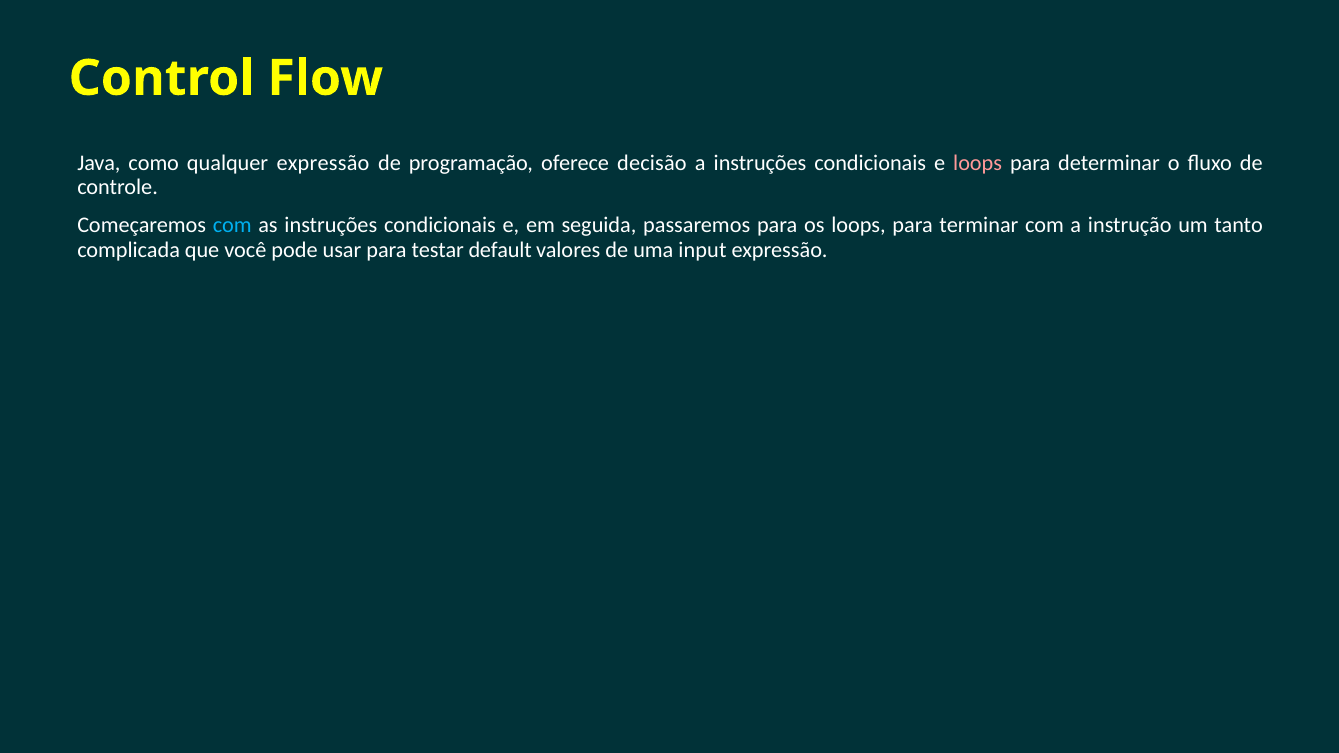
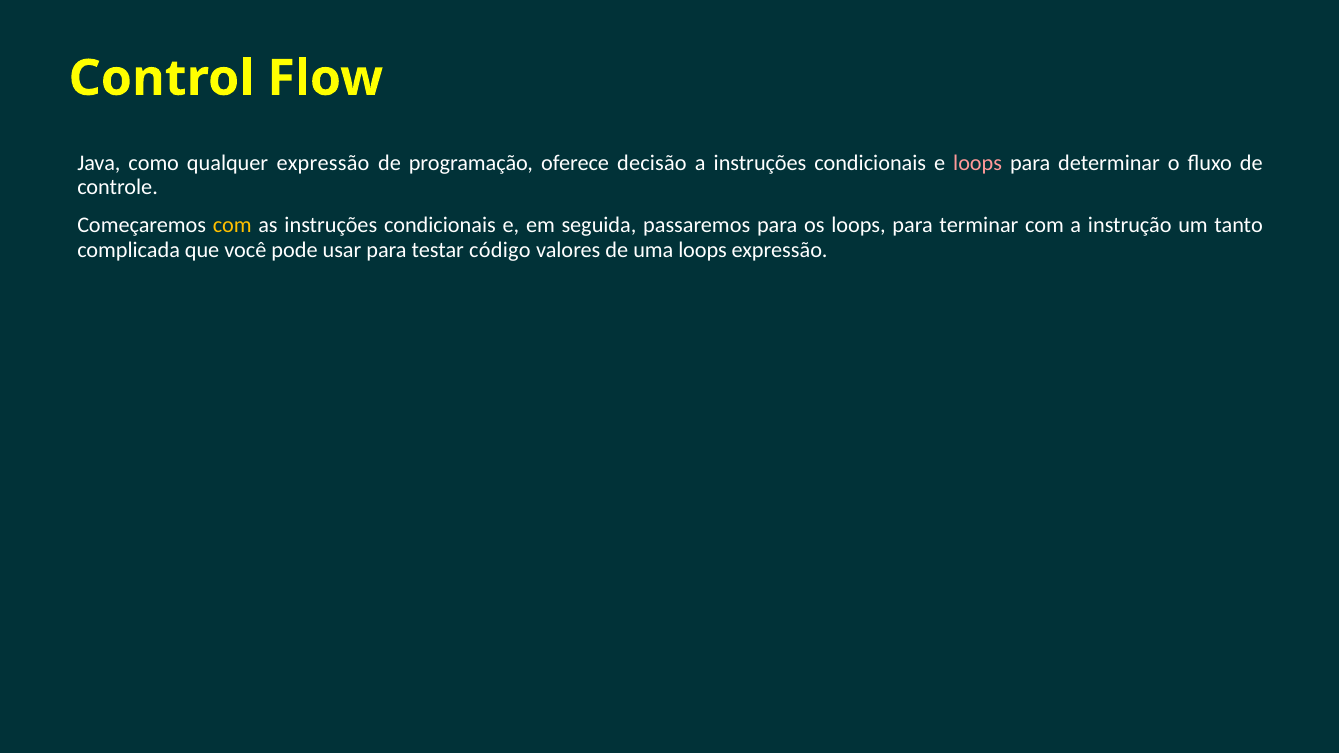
com at (232, 226) colour: light blue -> yellow
default: default -> código
uma input: input -> loops
